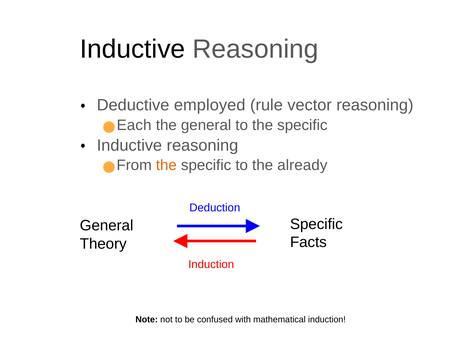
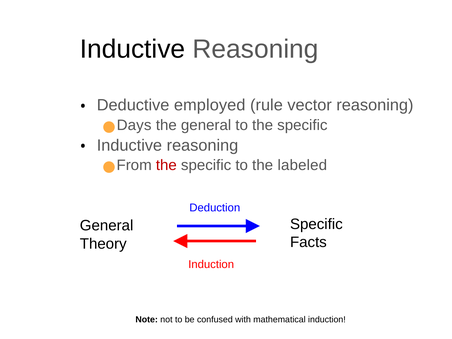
Each: Each -> Days
the at (166, 165) colour: orange -> red
already: already -> labeled
